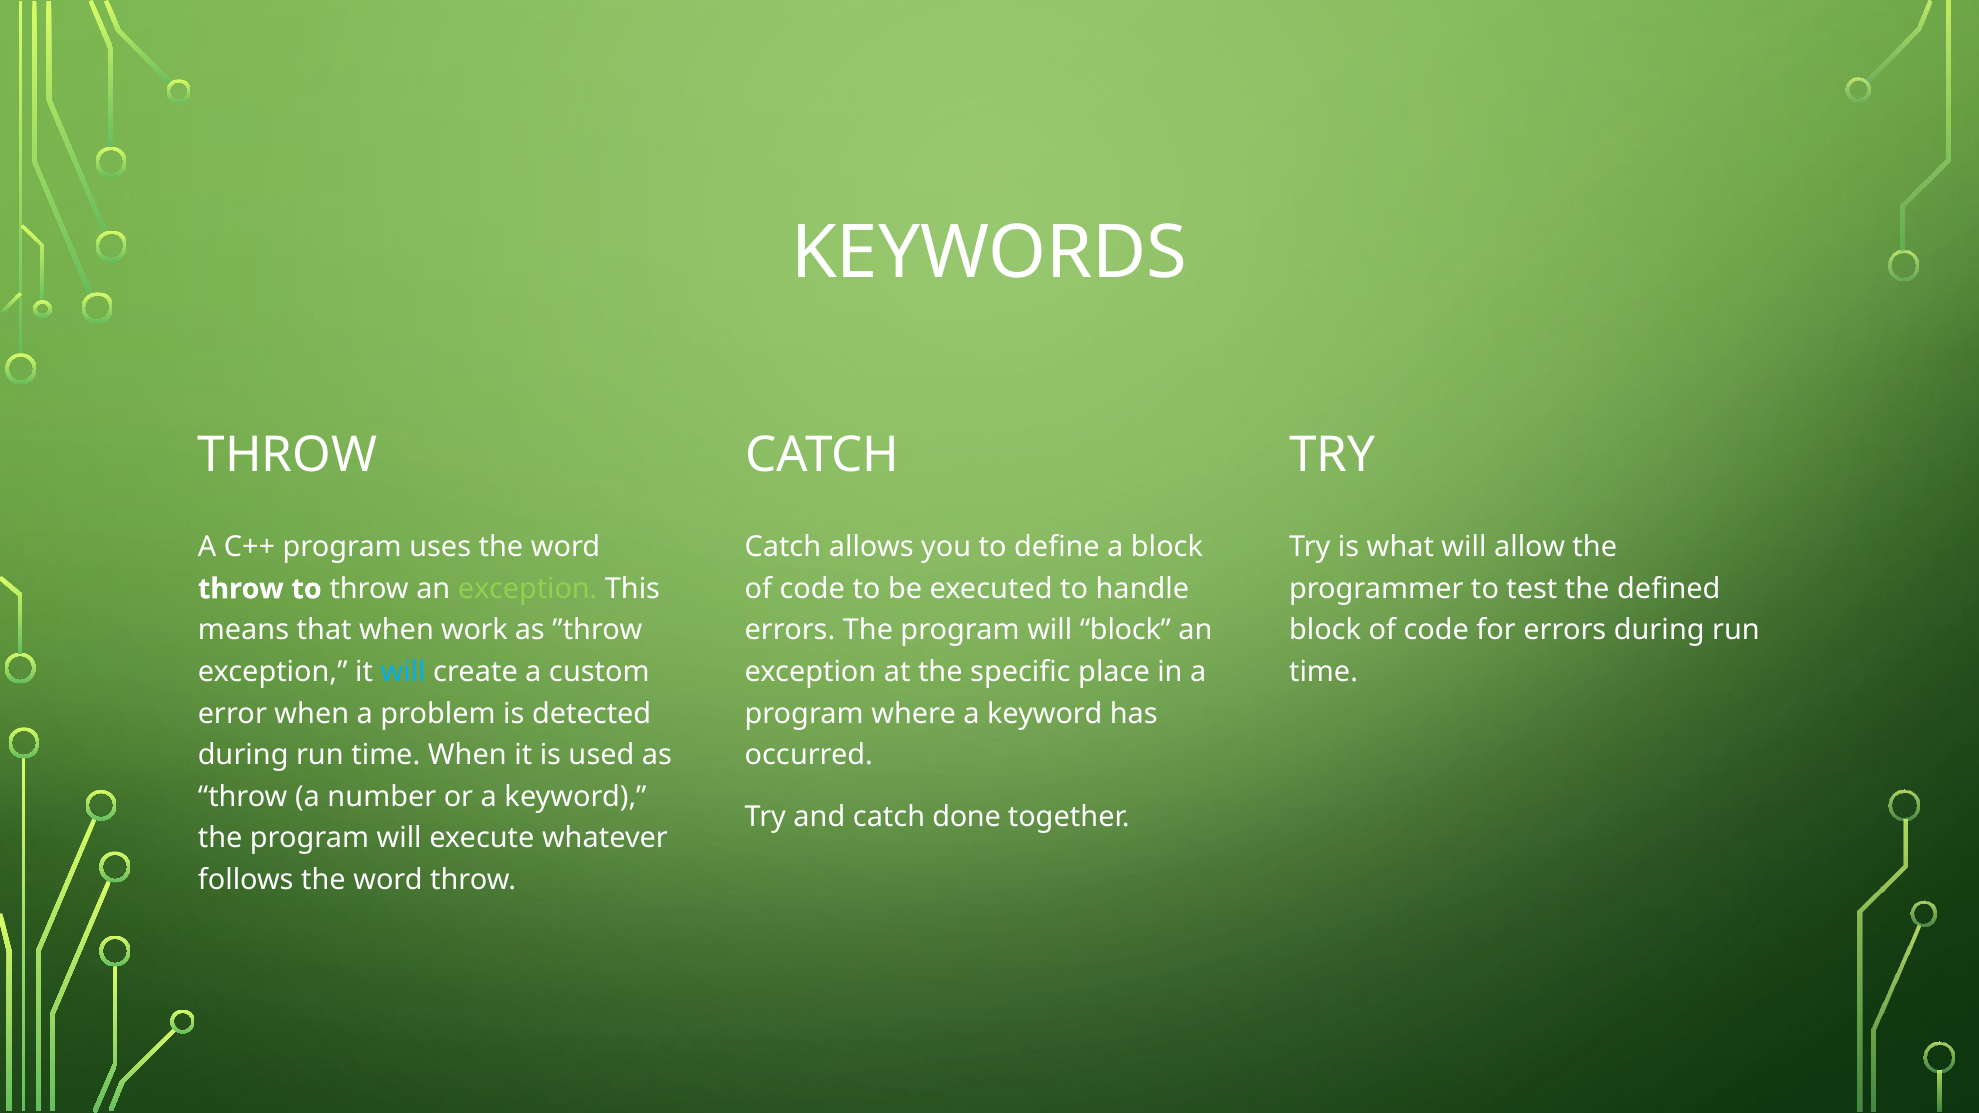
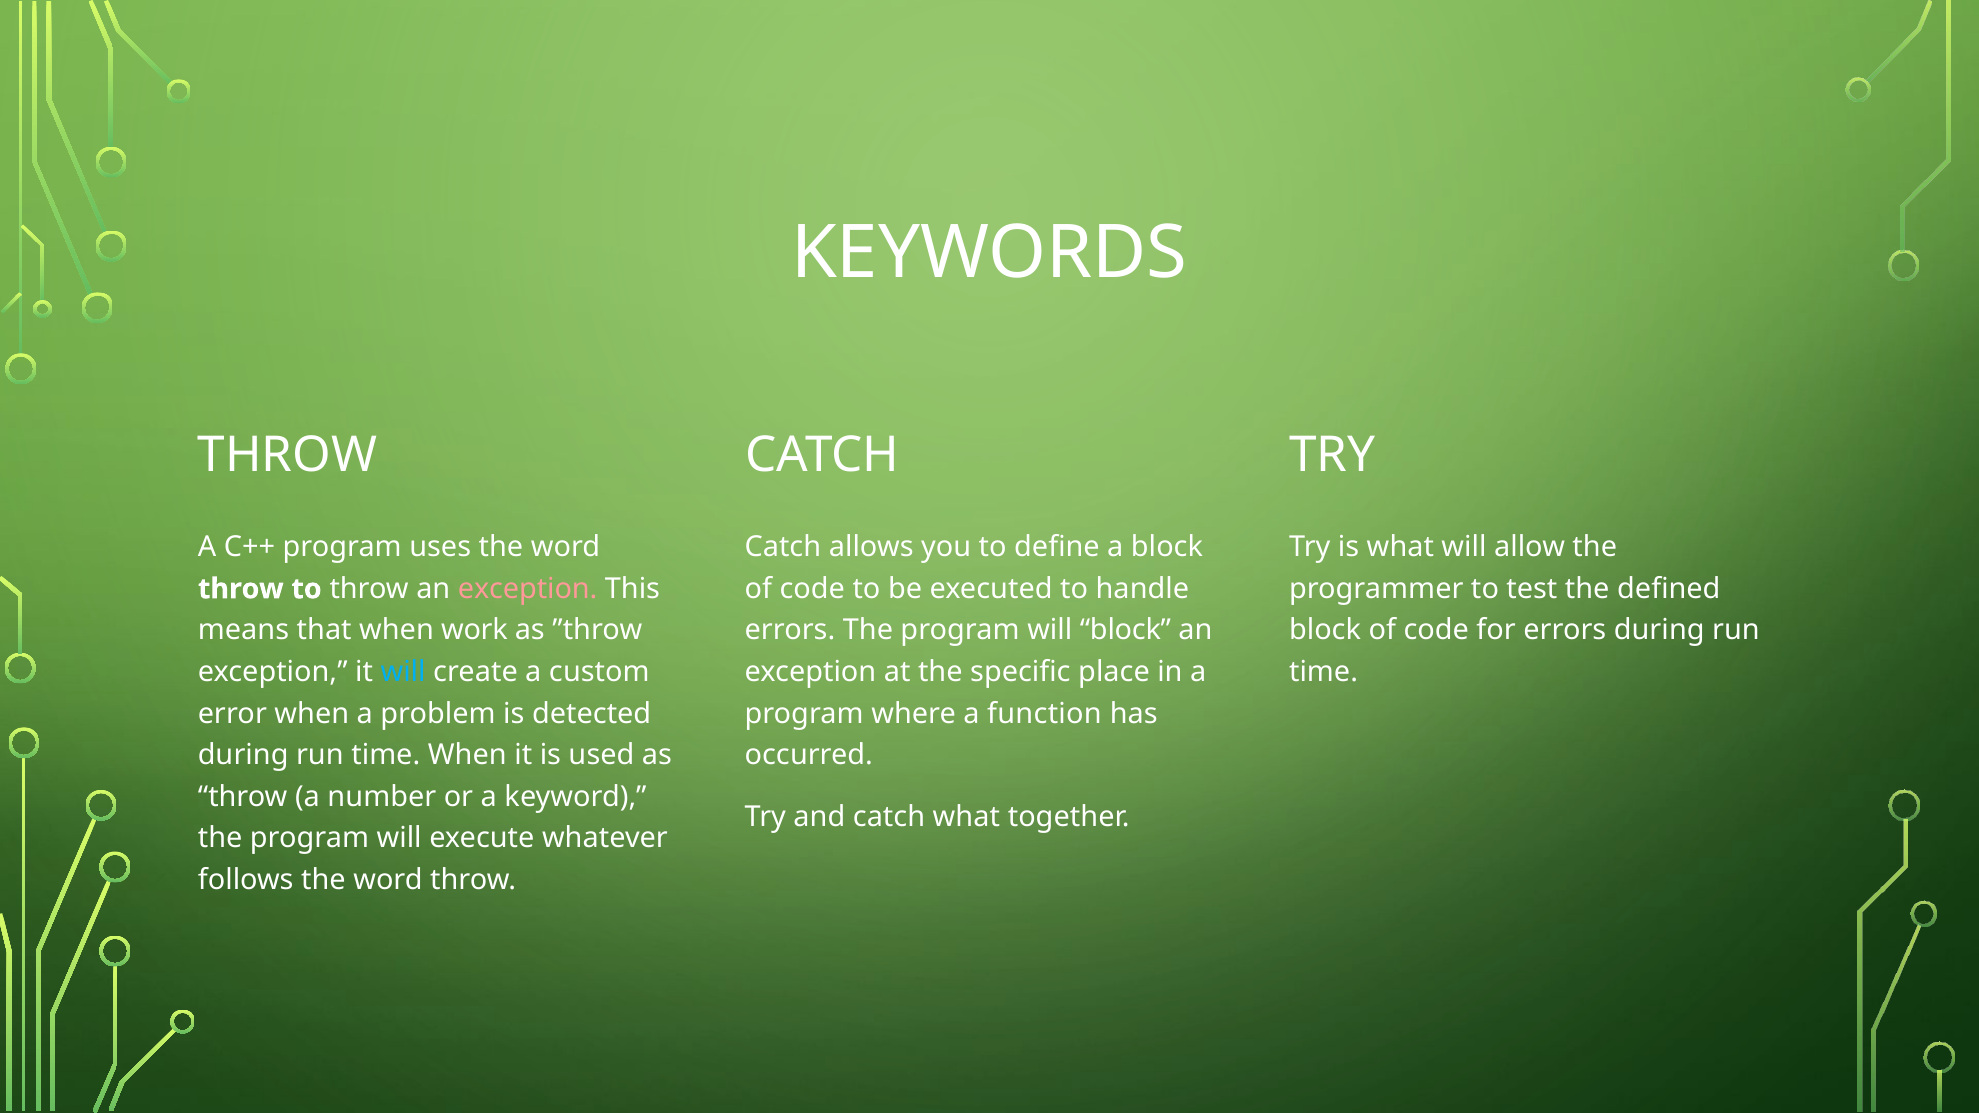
exception at (528, 589) colour: light green -> pink
where a keyword: keyword -> function
catch done: done -> what
